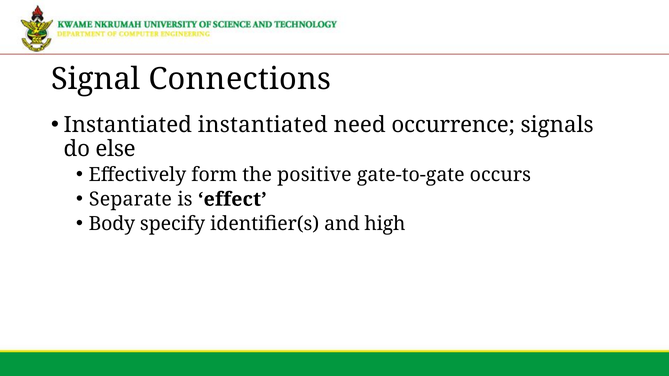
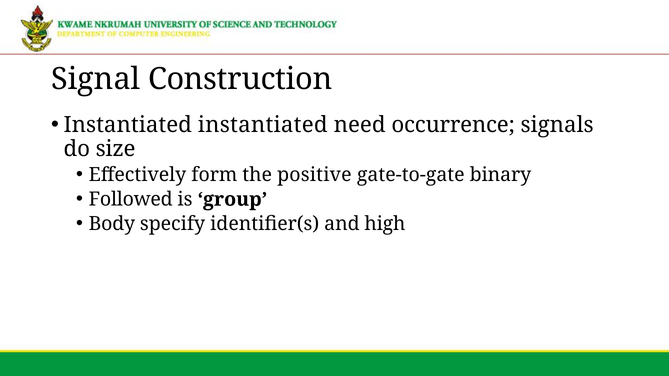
Connections: Connections -> Construction
else: else -> size
occurs: occurs -> binary
Separate: Separate -> Followed
effect: effect -> group
